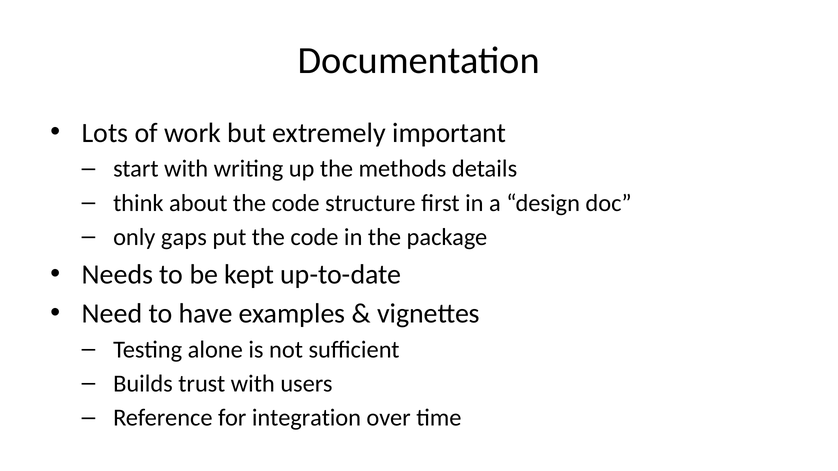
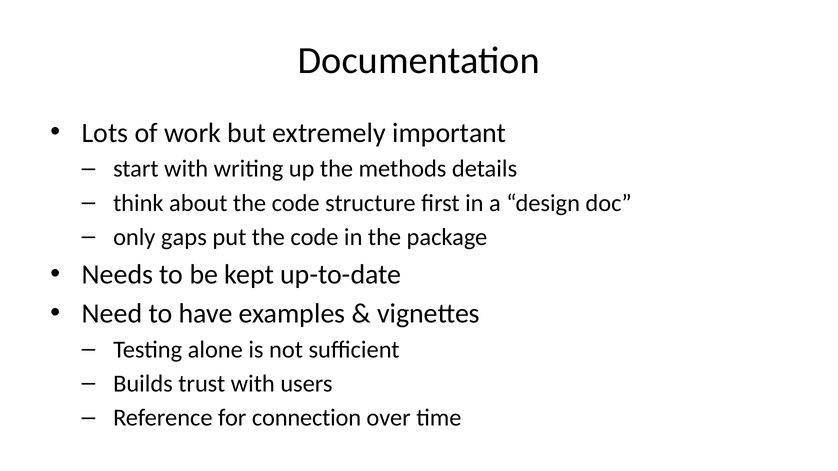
integration: integration -> connection
